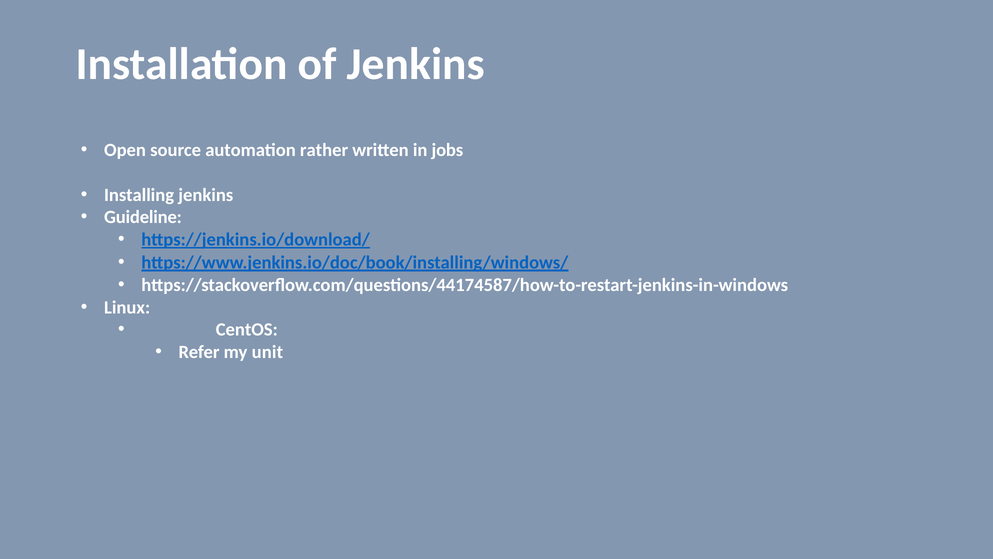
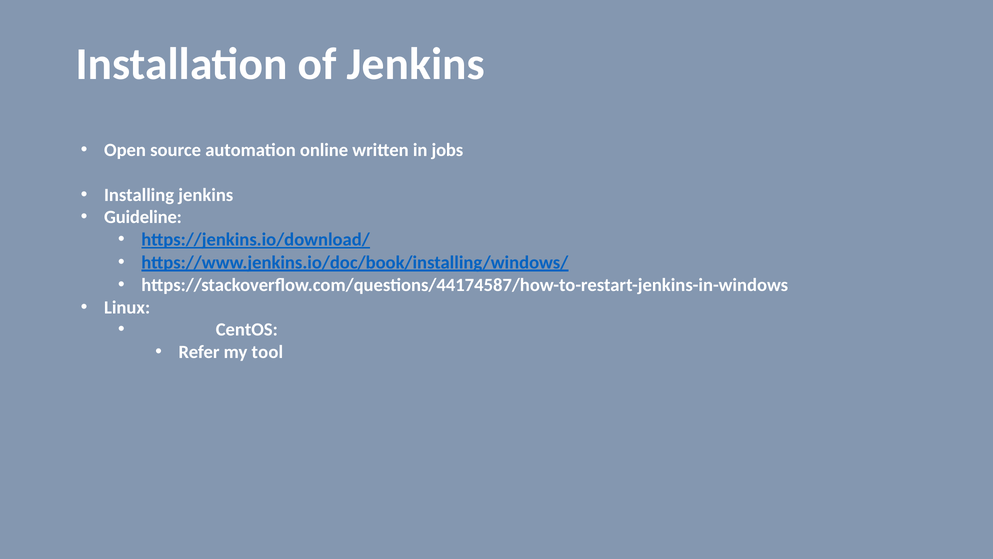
rather: rather -> online
unit: unit -> tool
